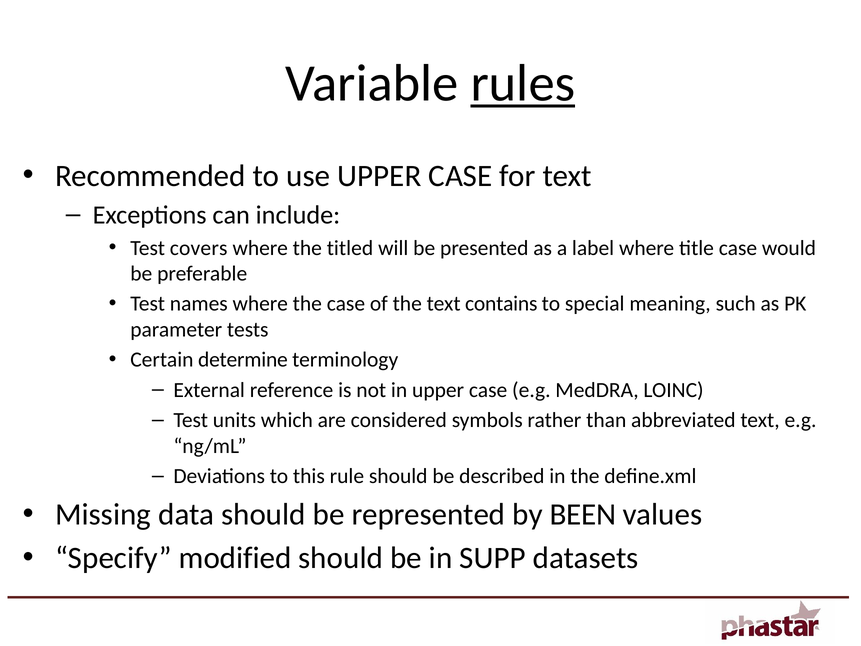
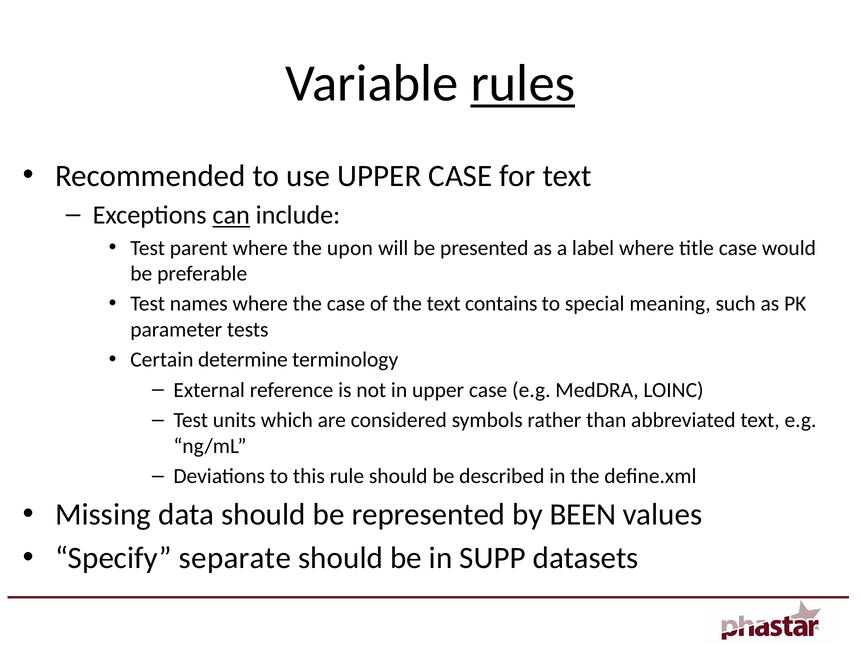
can underline: none -> present
covers: covers -> parent
titled: titled -> upon
modified: modified -> separate
